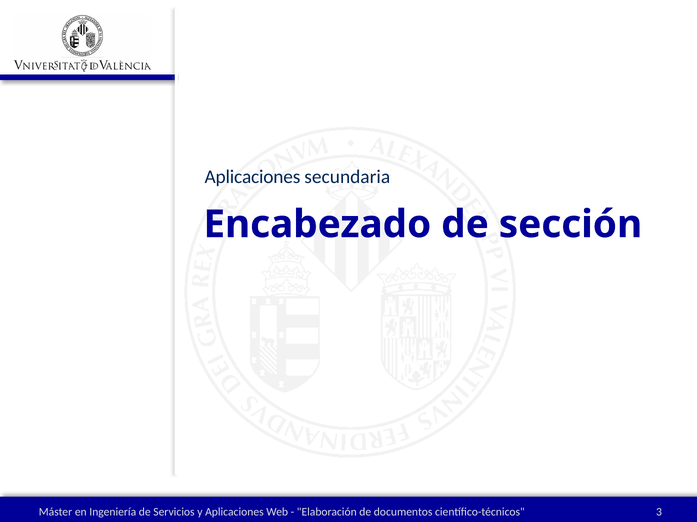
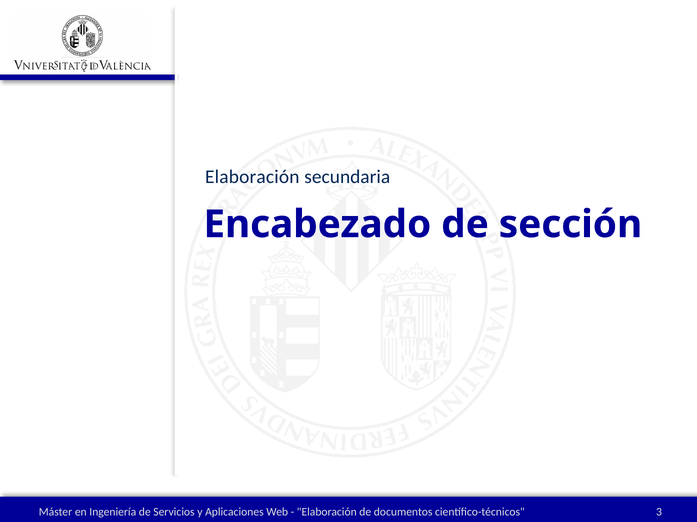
Aplicaciones at (252, 177): Aplicaciones -> Elaboración
